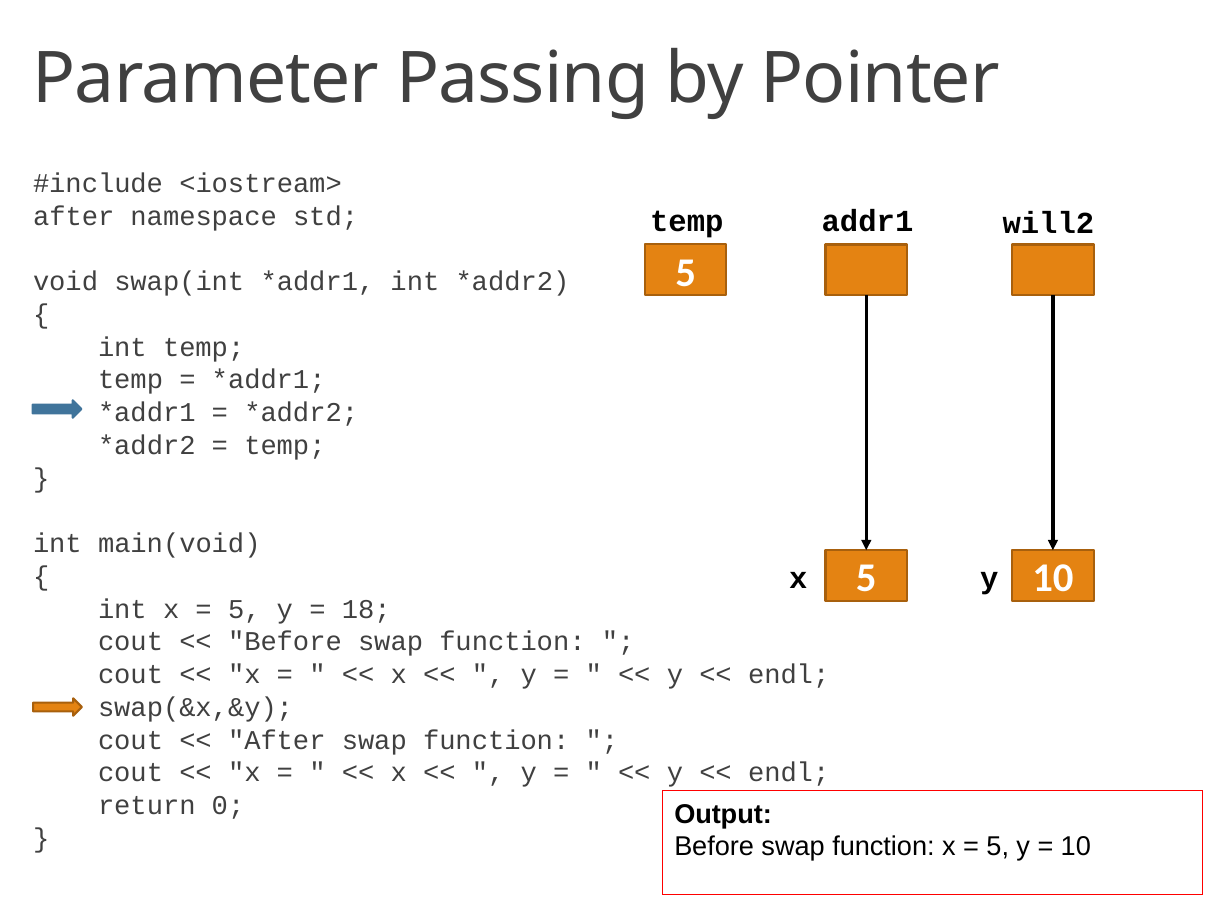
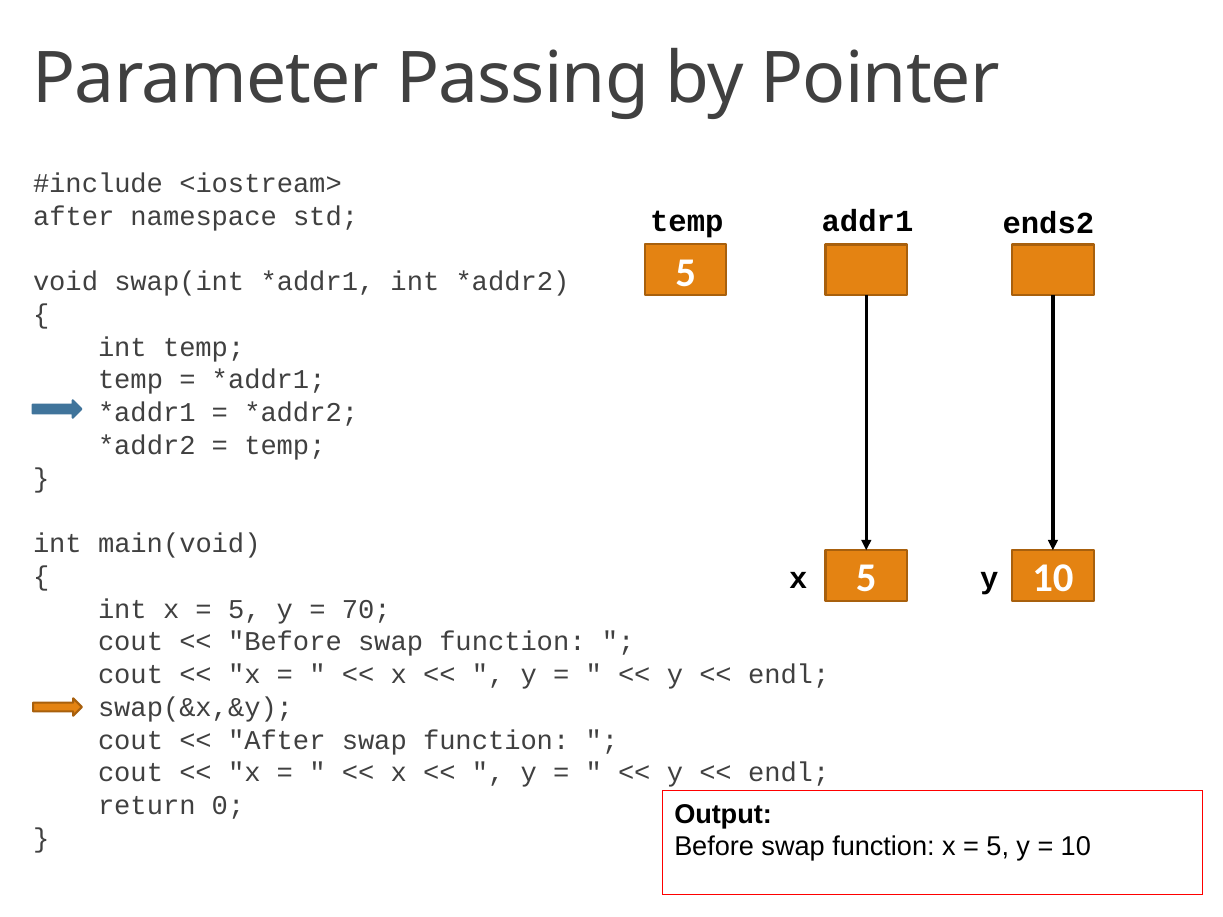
will2: will2 -> ends2
18: 18 -> 70
